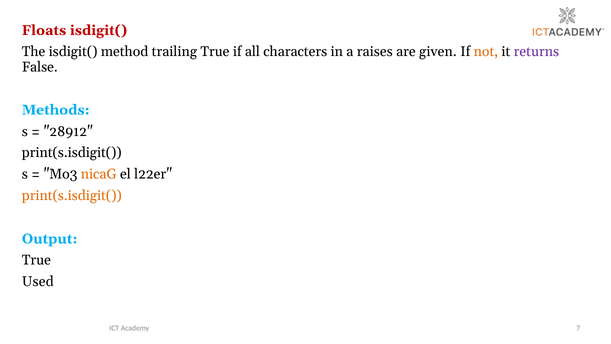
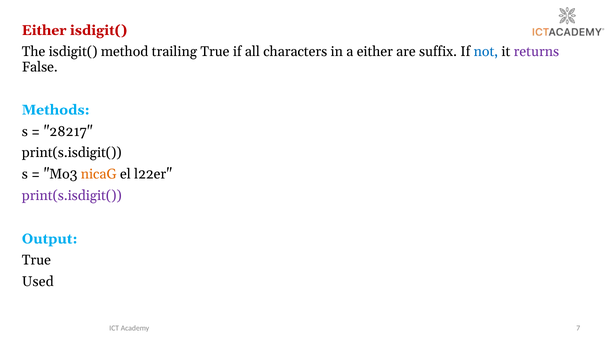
Floats at (44, 30): Floats -> Either
a raises: raises -> either
given: given -> suffix
not colour: orange -> blue
28912: 28912 -> 28217
print(s.isdigit( at (72, 196) colour: orange -> purple
